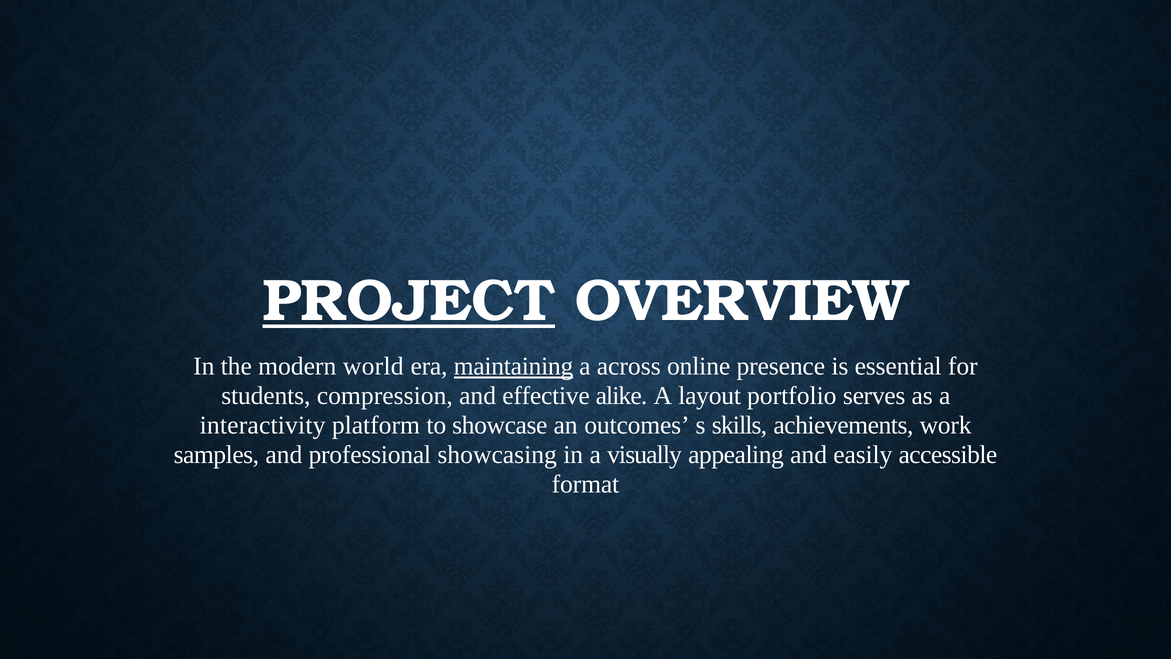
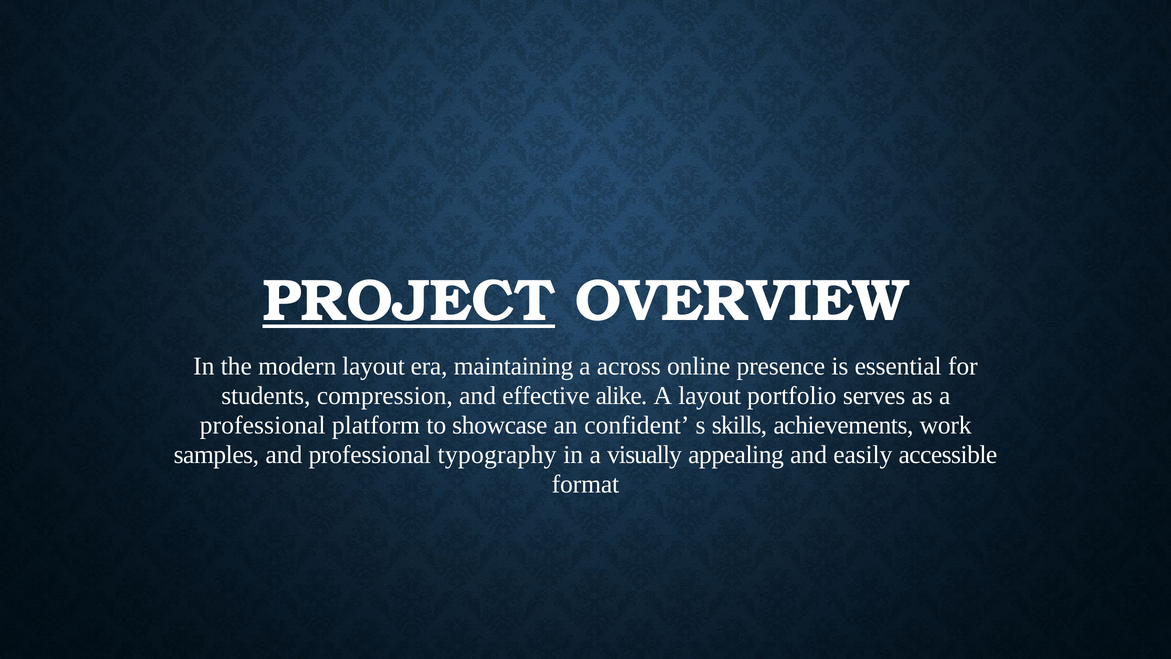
modern world: world -> layout
maintaining underline: present -> none
interactivity at (263, 425): interactivity -> professional
outcomes: outcomes -> confident
showcasing: showcasing -> typography
